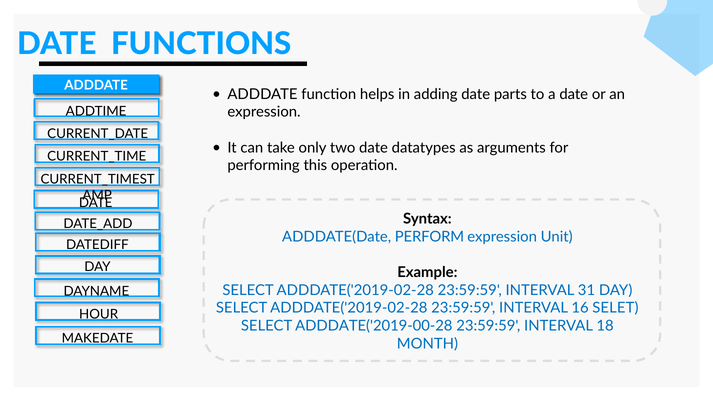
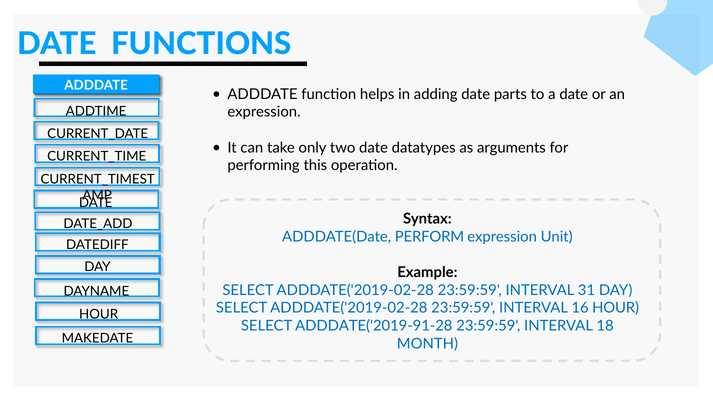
16 SELET: SELET -> HOUR
ADDDATE('2019-00-28: ADDDATE('2019-00-28 -> ADDDATE('2019-91-28
